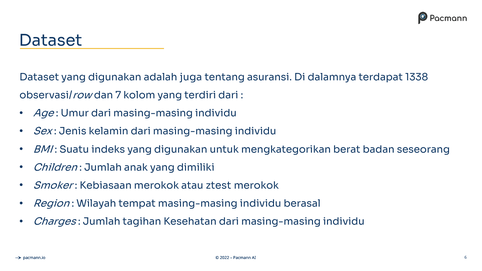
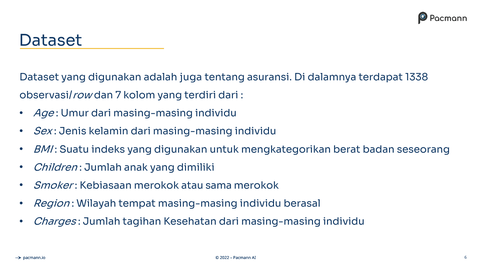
ztest: ztest -> sama
